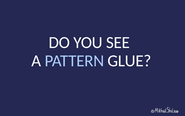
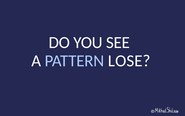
GLUE: GLUE -> LOSE
